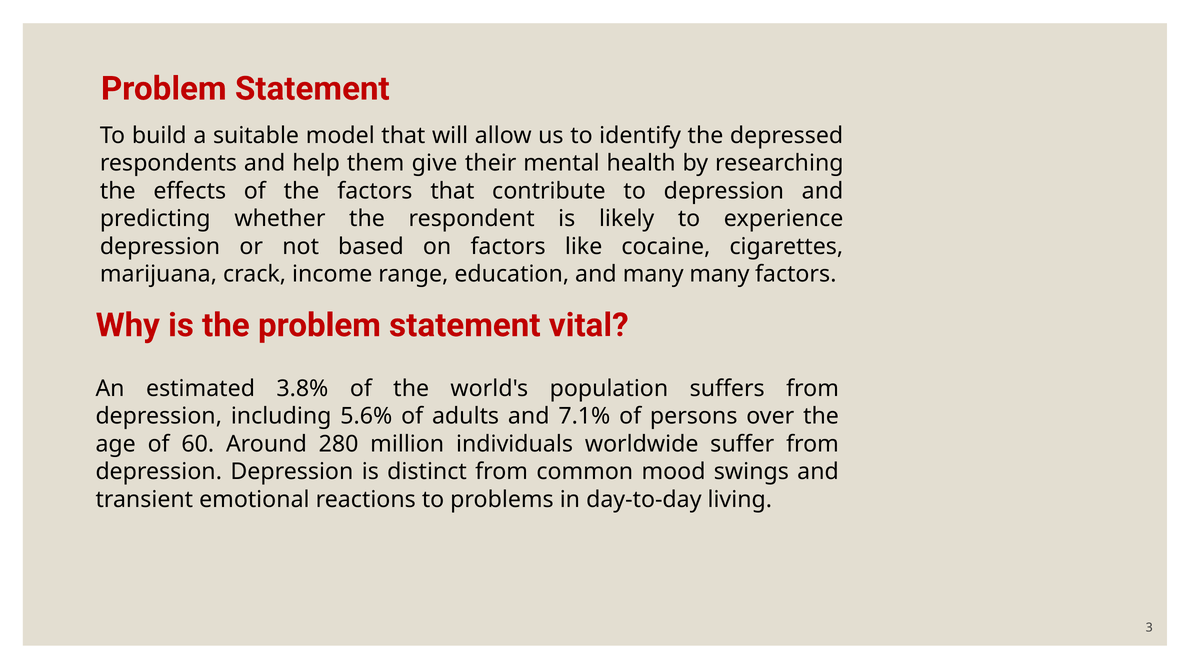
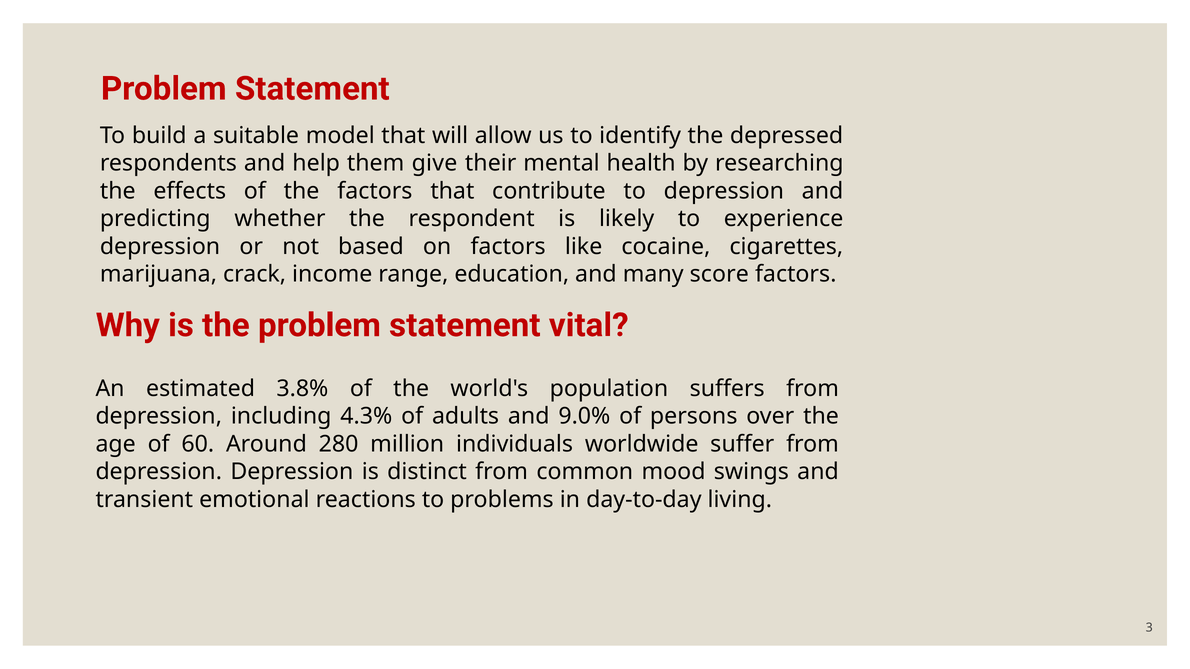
many many: many -> score
5.6%: 5.6% -> 4.3%
7.1%: 7.1% -> 9.0%
